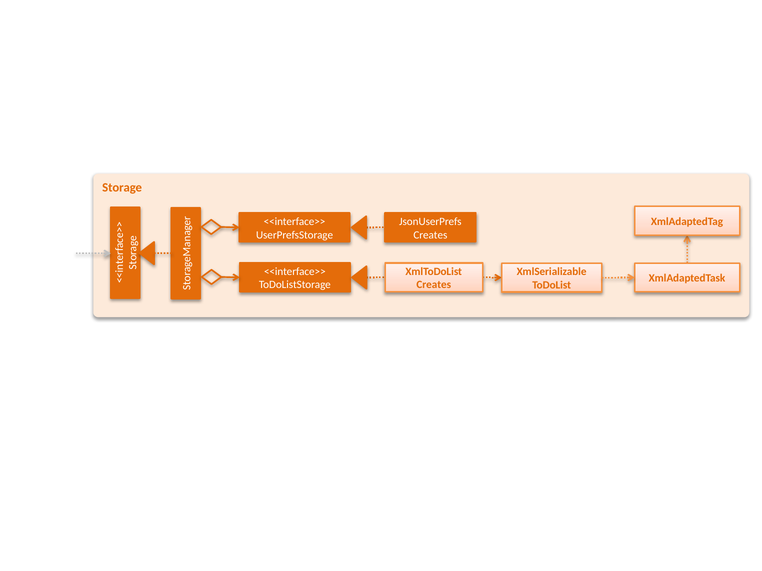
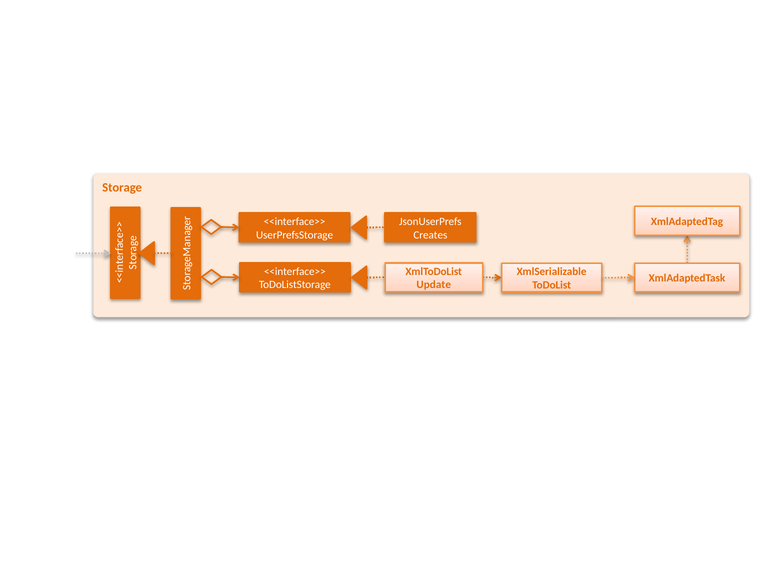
Creates at (434, 285): Creates -> Update
